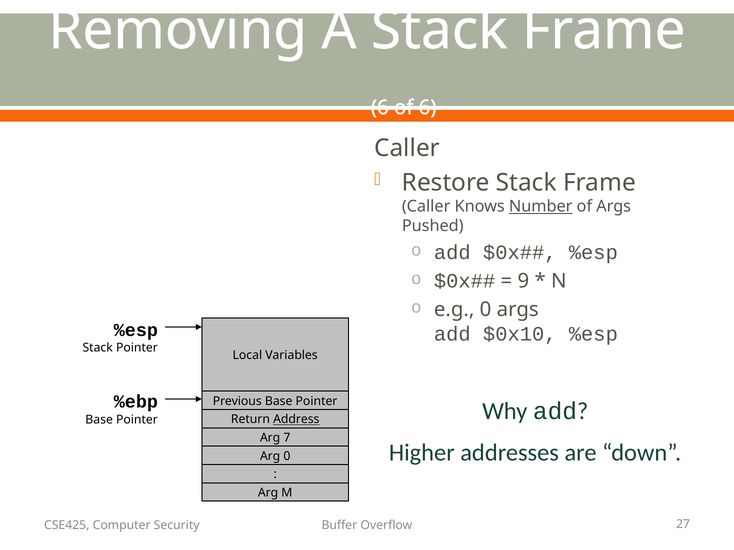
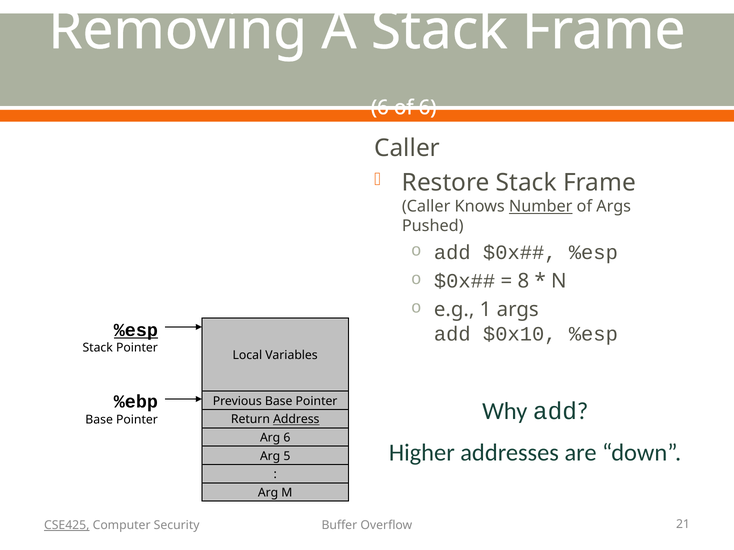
9: 9 -> 8
e.g 0: 0 -> 1
%esp at (136, 330) underline: none -> present
Arg 7: 7 -> 6
Arg 0: 0 -> 5
CSE425 underline: none -> present
27: 27 -> 21
